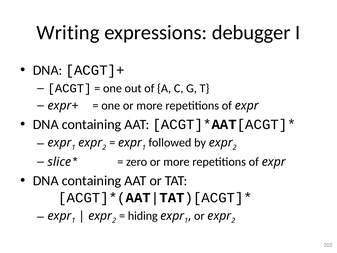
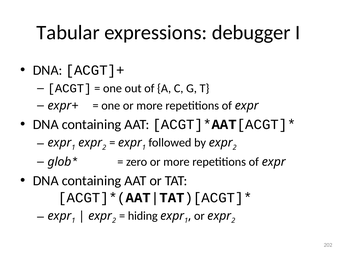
Writing: Writing -> Tabular
slice: slice -> glob
